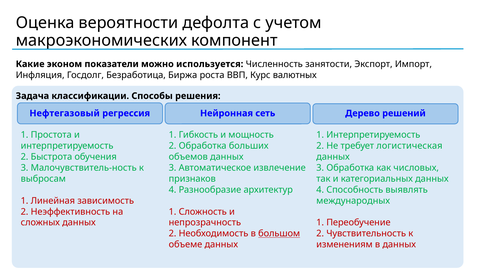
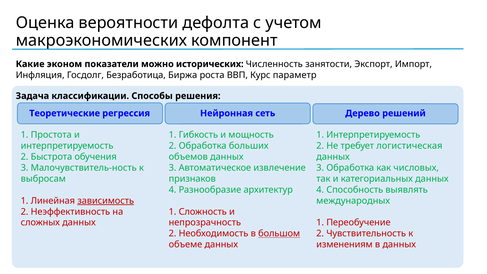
используется: используется -> исторических
валютных: валютных -> параметр
Нефтегазовый: Нефтегазовый -> Теоретические
зависимость underline: none -> present
